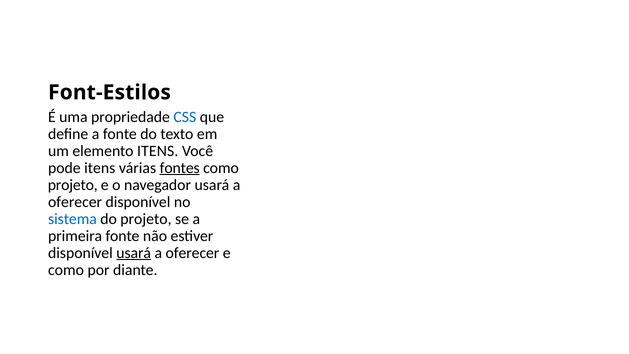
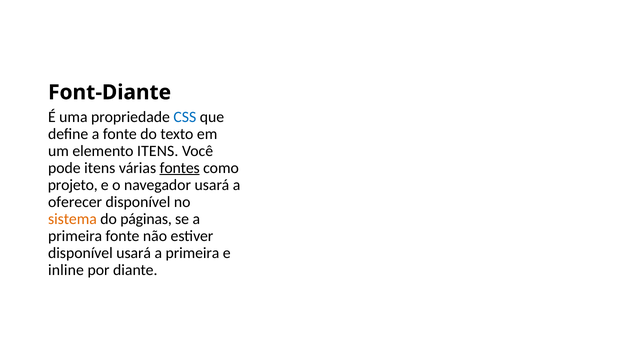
Font-Estilos: Font-Estilos -> Font-Diante
sistema colour: blue -> orange
do projeto: projeto -> páginas
usará at (134, 253) underline: present -> none
oferecer at (192, 253): oferecer -> primeira
como at (66, 270): como -> inline
